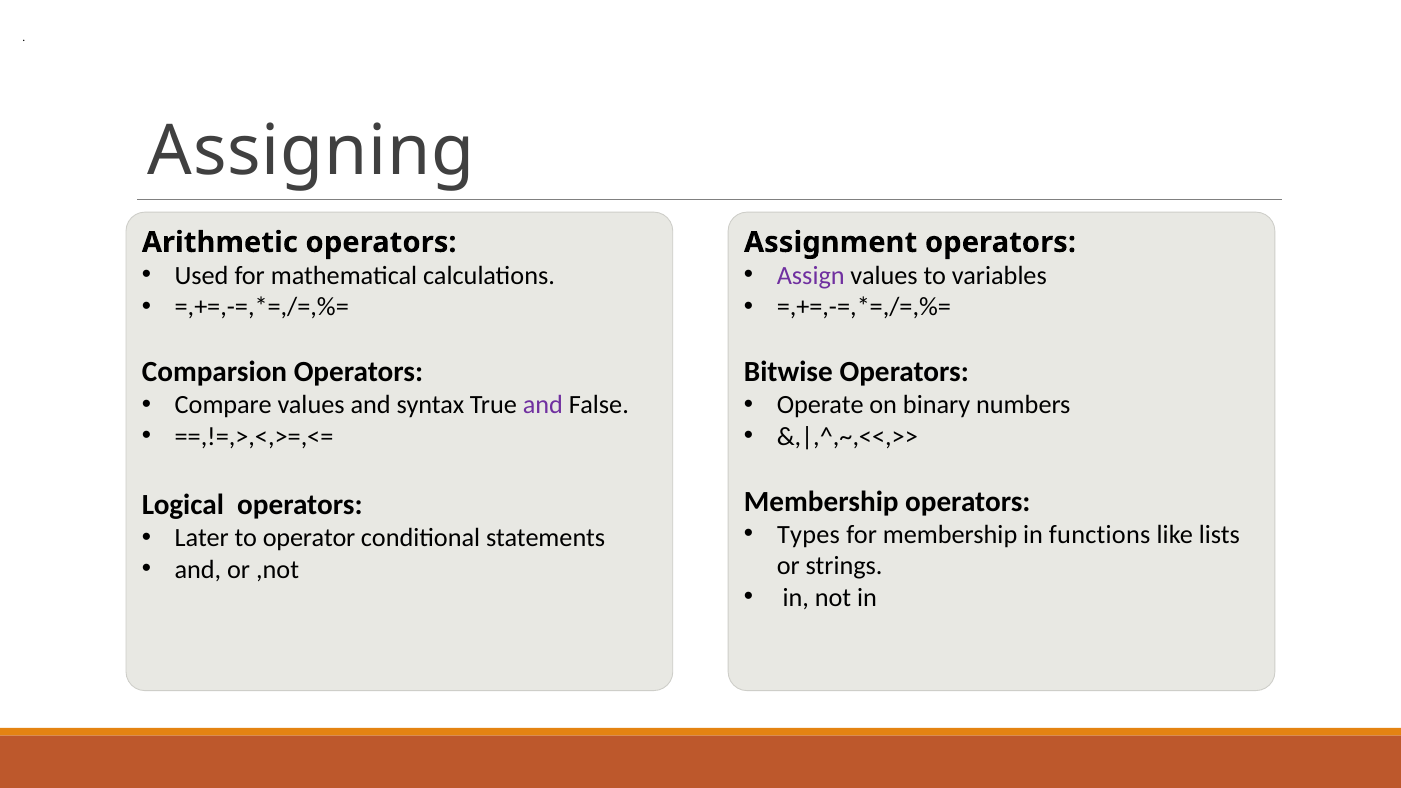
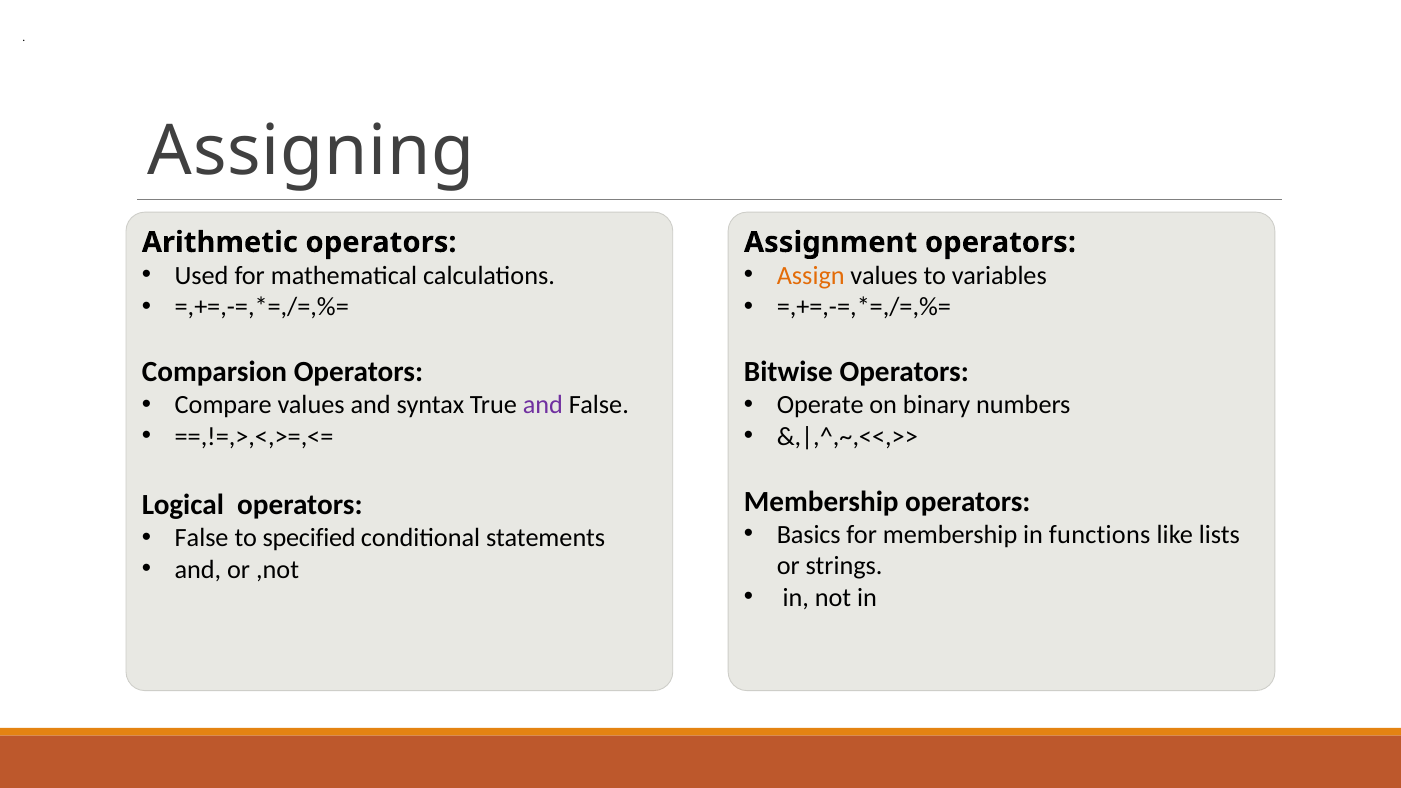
Assign colour: purple -> orange
Types: Types -> Basics
Later at (202, 538): Later -> False
operator: operator -> specified
